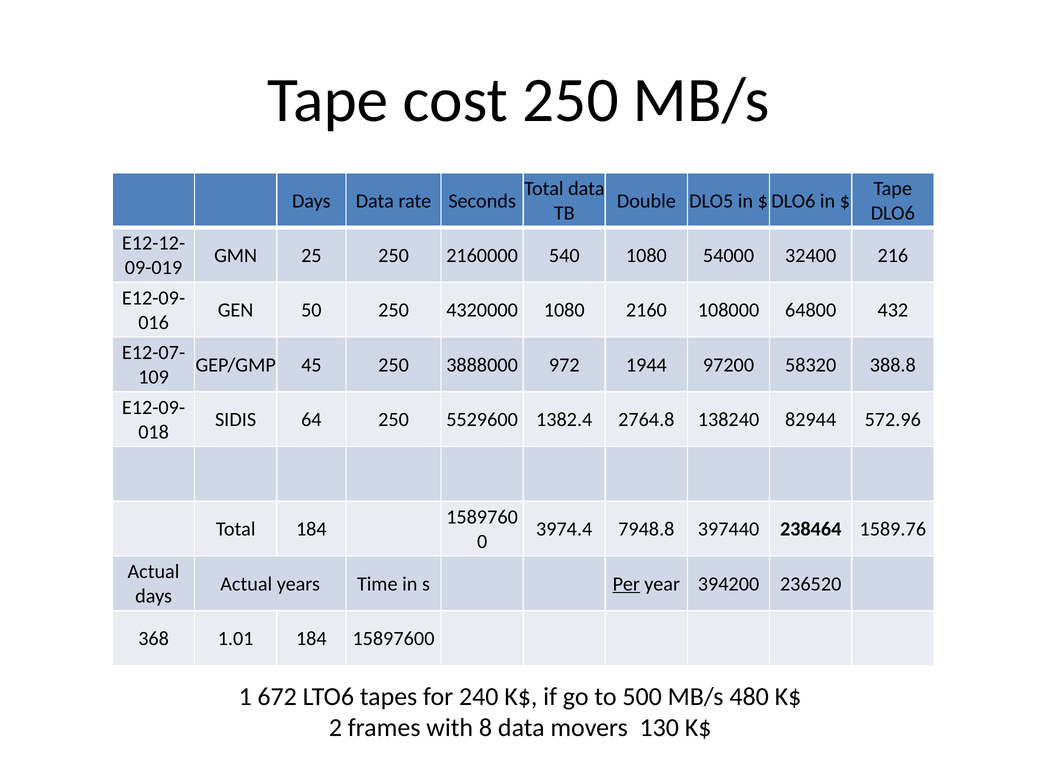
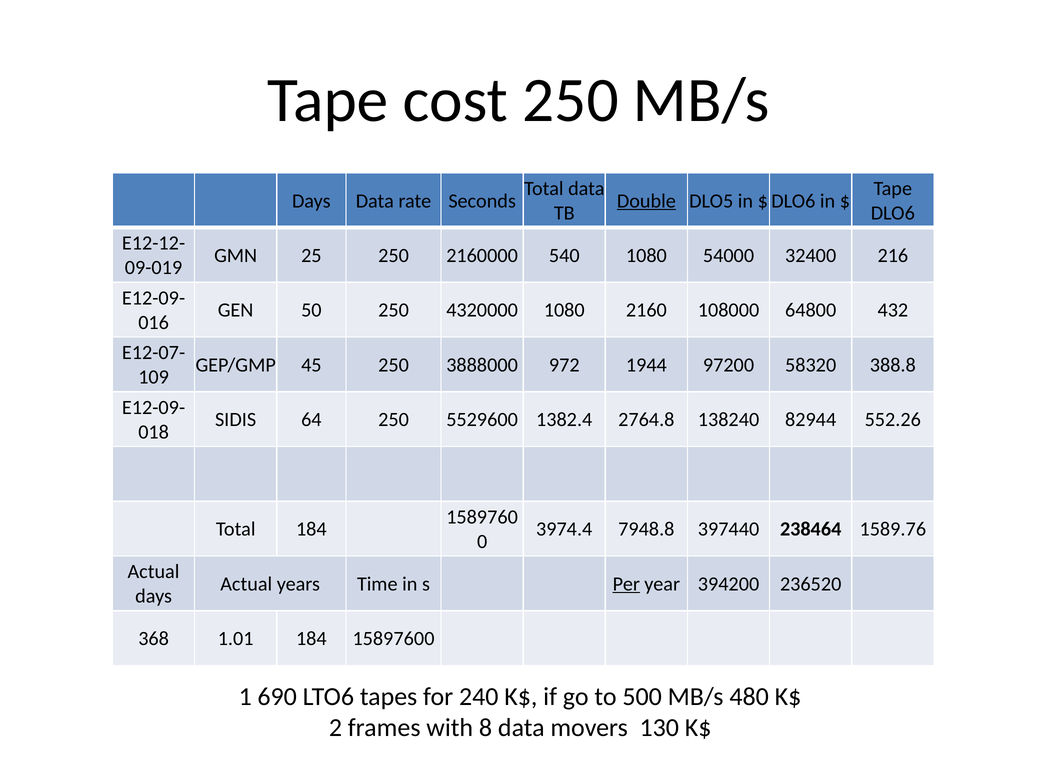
Double underline: none -> present
572.96: 572.96 -> 552.26
672: 672 -> 690
